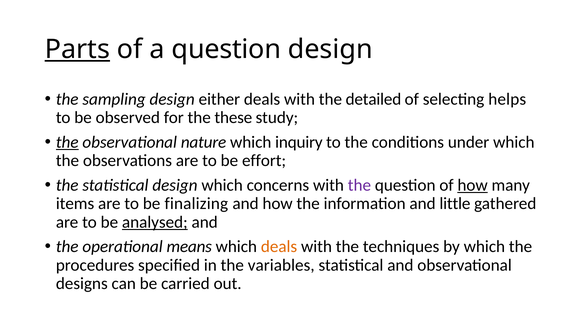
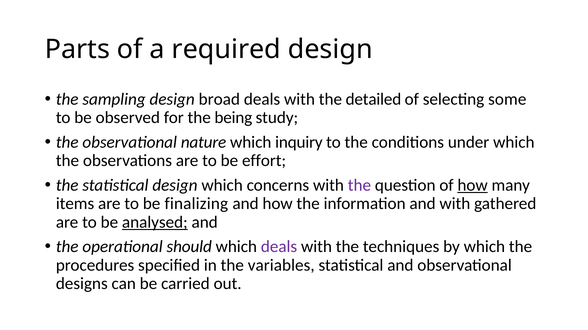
Parts underline: present -> none
a question: question -> required
either: either -> broad
helps: helps -> some
these: these -> being
the at (67, 142) underline: present -> none
and little: little -> with
means: means -> should
deals at (279, 247) colour: orange -> purple
